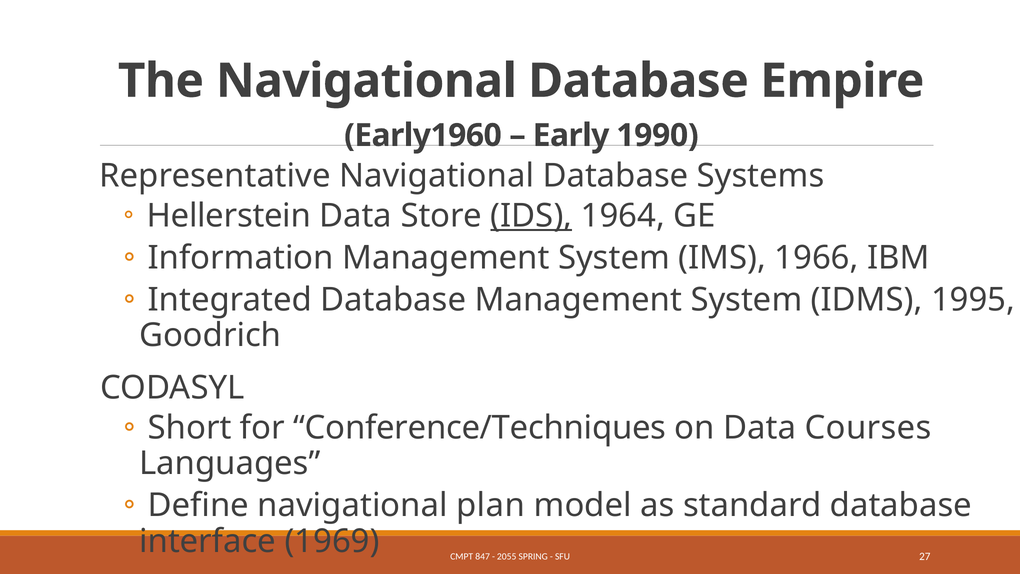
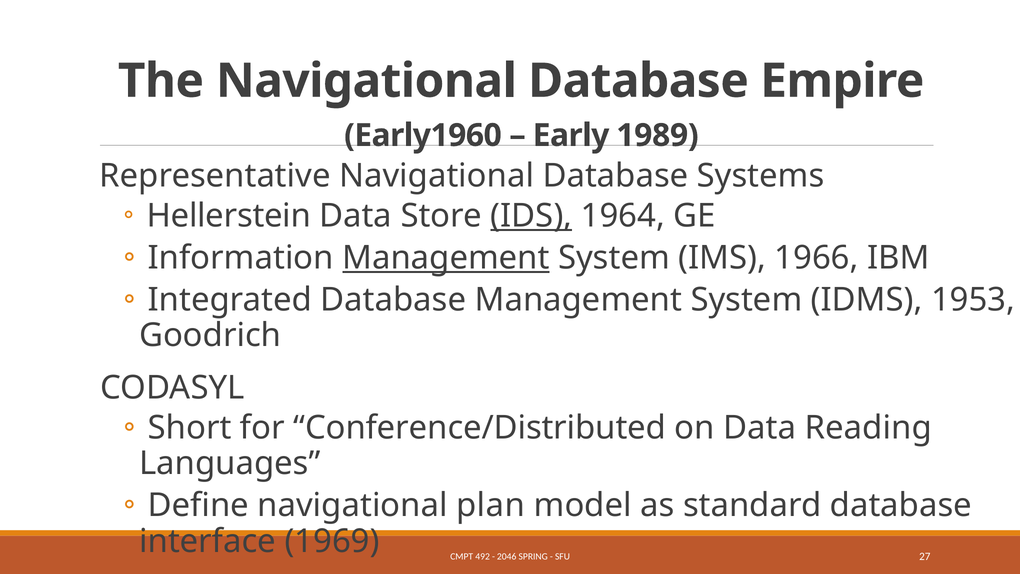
1990: 1990 -> 1989
Management at (446, 258) underline: none -> present
1995: 1995 -> 1953
Conference/Techniques: Conference/Techniques -> Conference/Distributed
Courses: Courses -> Reading
847: 847 -> 492
2055: 2055 -> 2046
